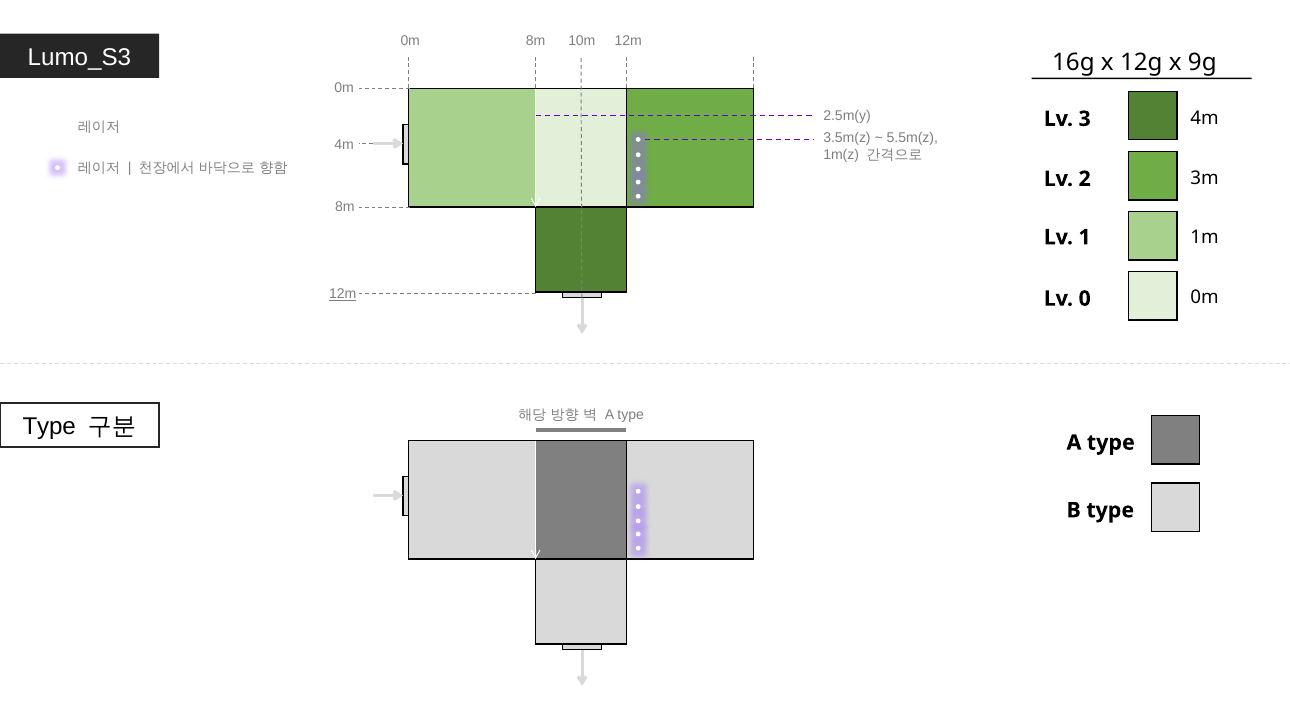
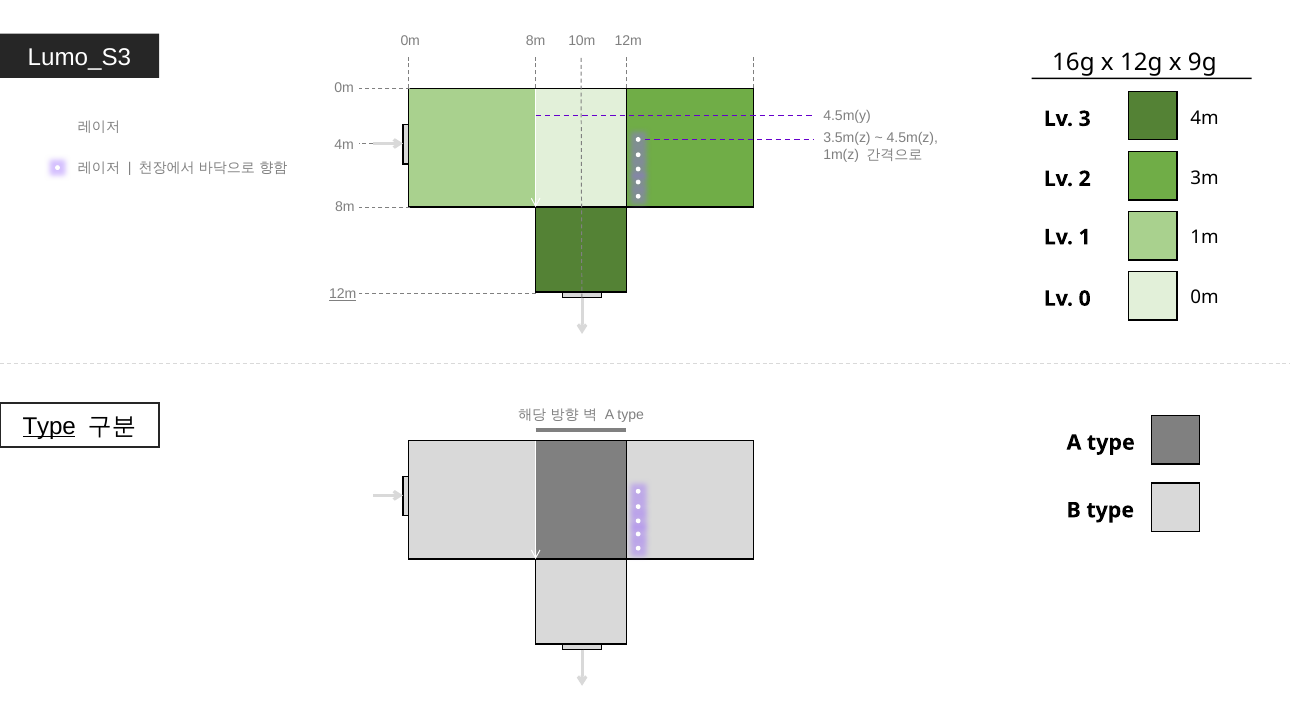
2.5m(y: 2.5m(y -> 4.5m(y
5.5m(z: 5.5m(z -> 4.5m(z
Type at (49, 426) underline: none -> present
